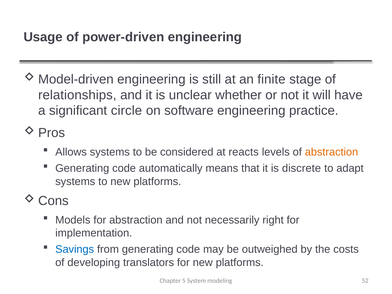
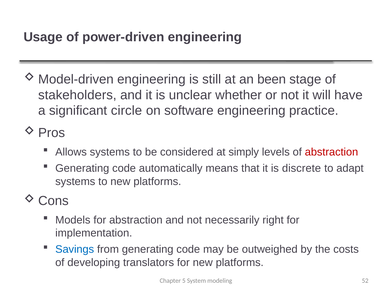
finite: finite -> been
relationships: relationships -> stakeholders
reacts: reacts -> simply
abstraction at (332, 152) colour: orange -> red
